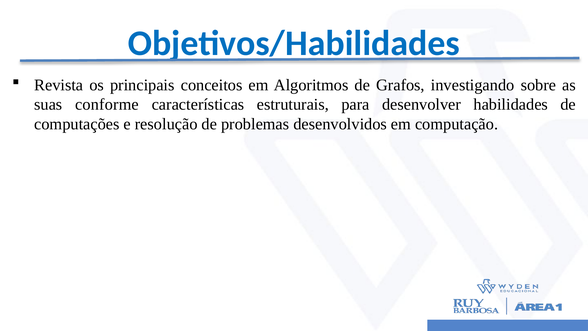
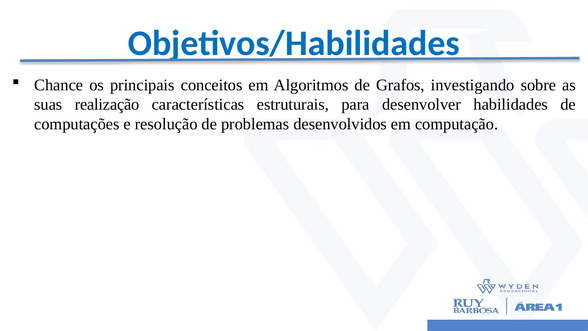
Revista: Revista -> Chance
conforme: conforme -> realização
